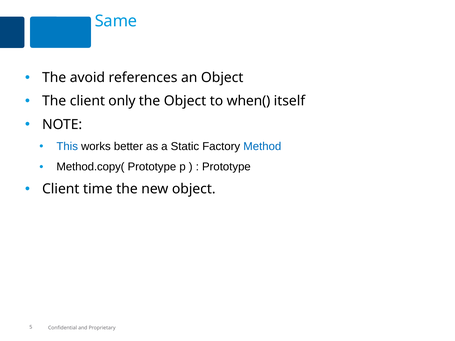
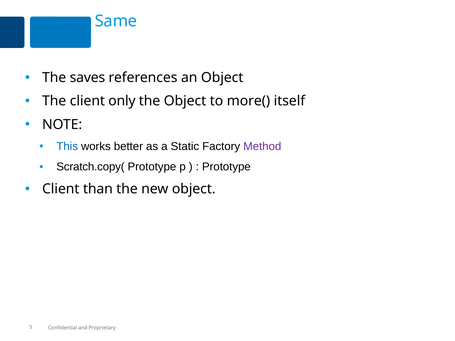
avoid: avoid -> saves
when(: when( -> more(
Method colour: blue -> purple
Method.copy(: Method.copy( -> Scratch.copy(
time: time -> than
